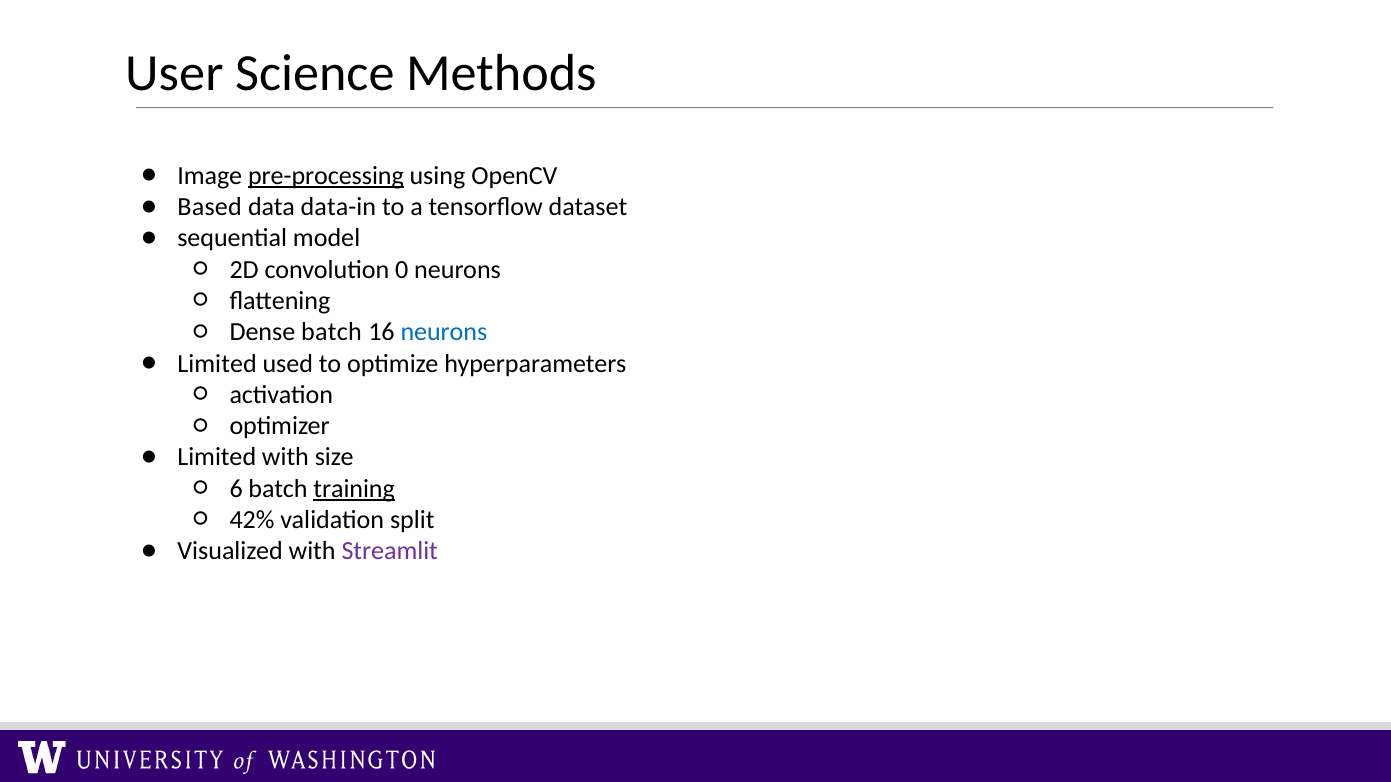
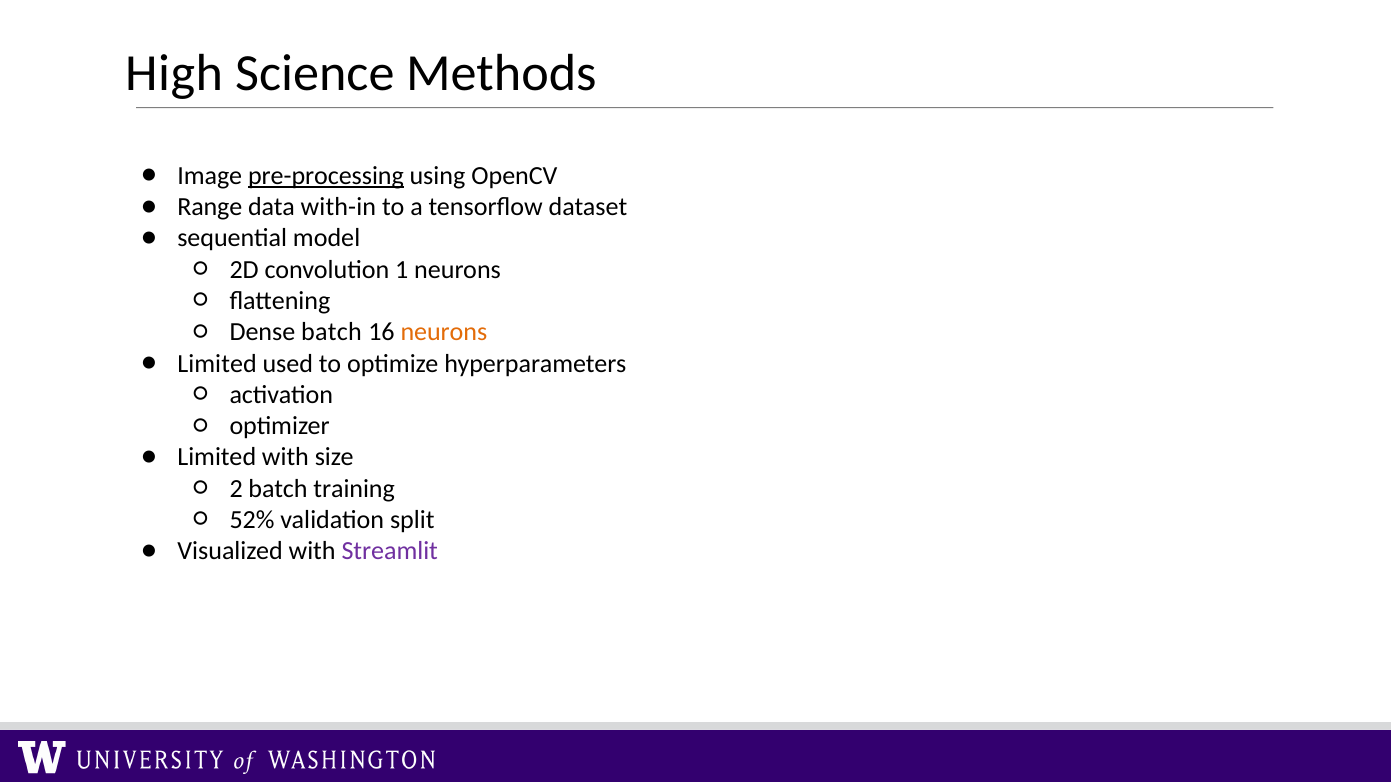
User: User -> High
Based: Based -> Range
data-in: data-in -> with-in
0: 0 -> 1
neurons at (444, 332) colour: blue -> orange
6: 6 -> 2
training underline: present -> none
42%: 42% -> 52%
